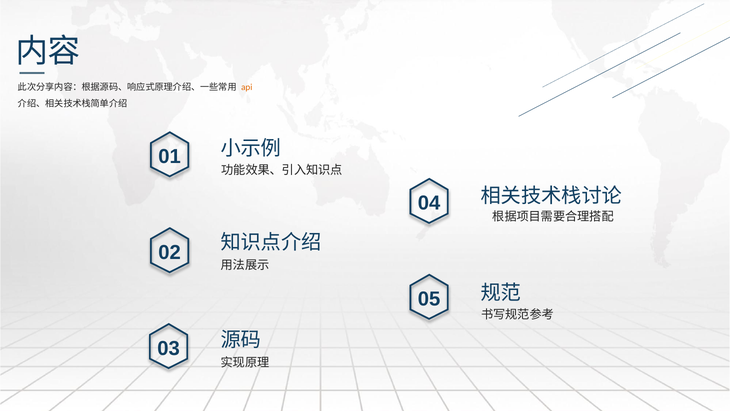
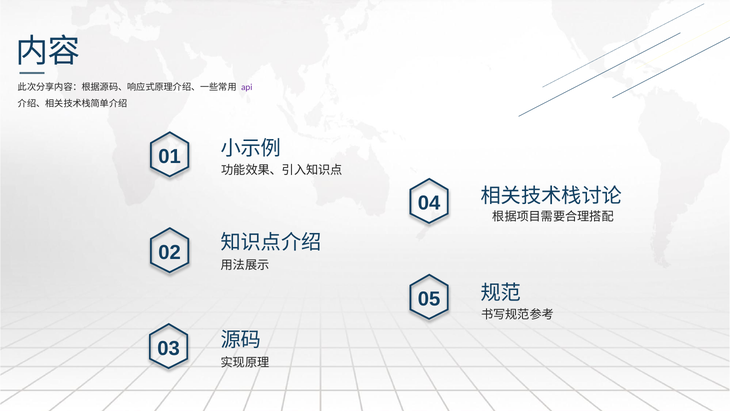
api colour: orange -> purple
